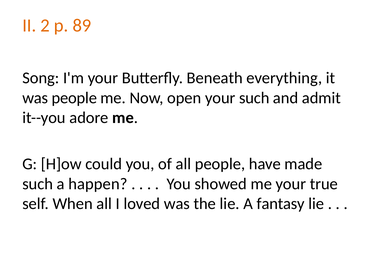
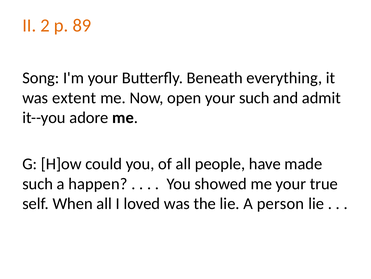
was people: people -> extent
fantasy: fantasy -> person
